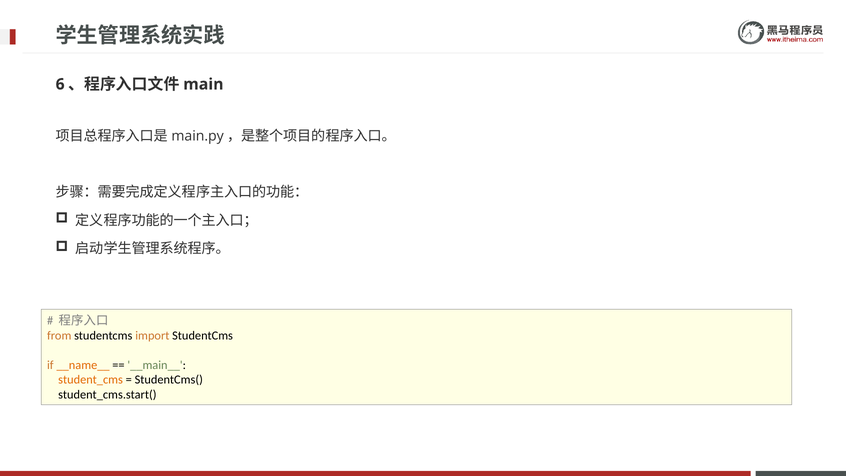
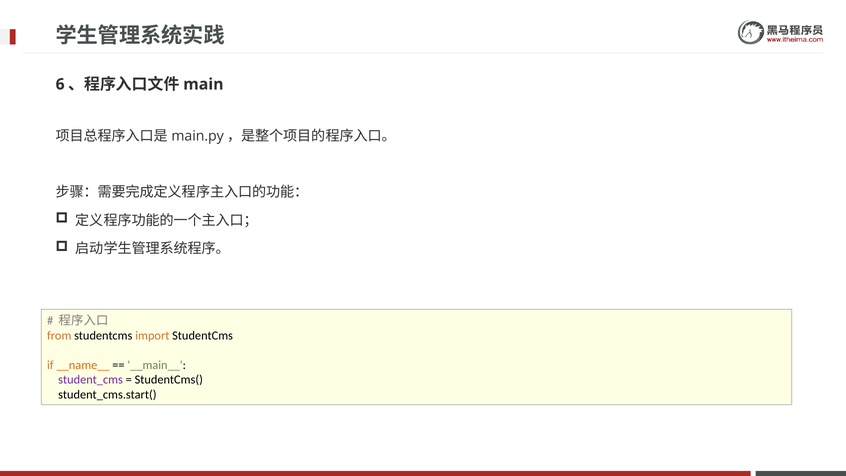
student_cms colour: orange -> purple
